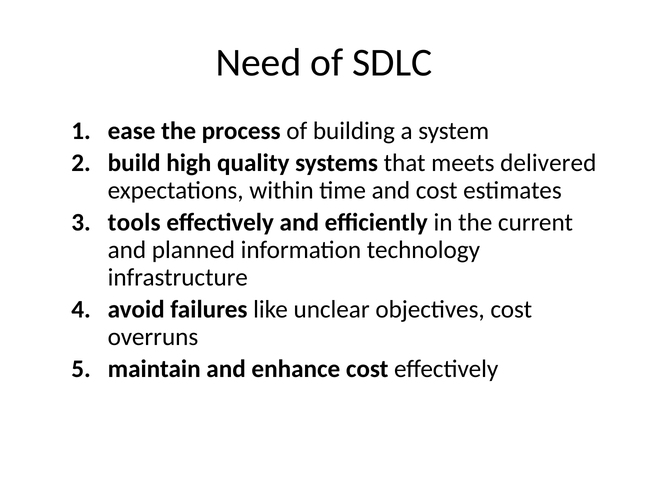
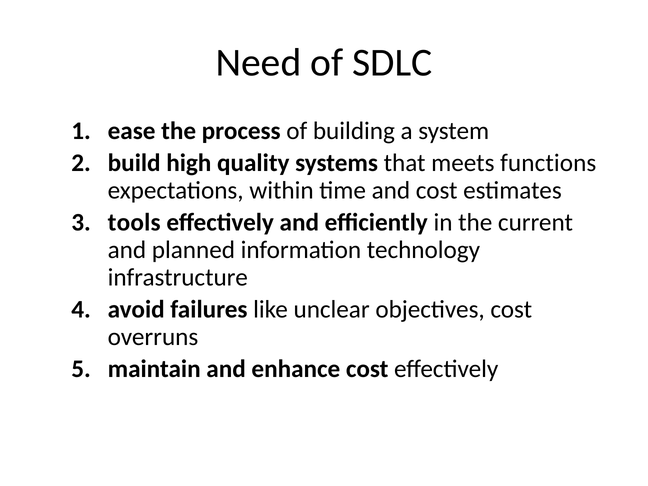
delivered: delivered -> functions
